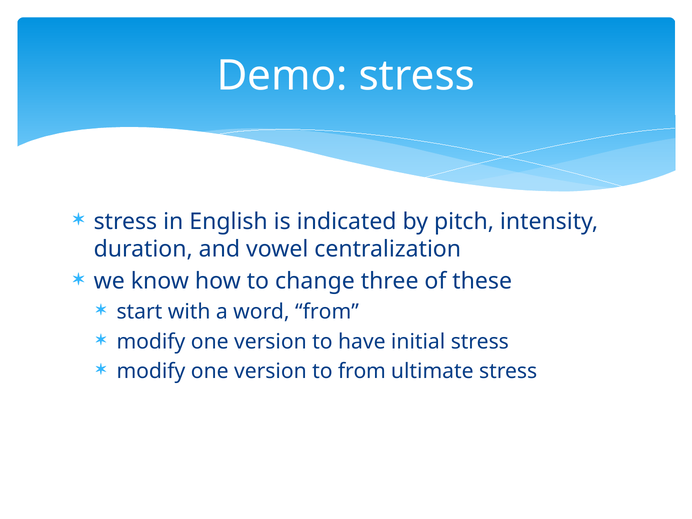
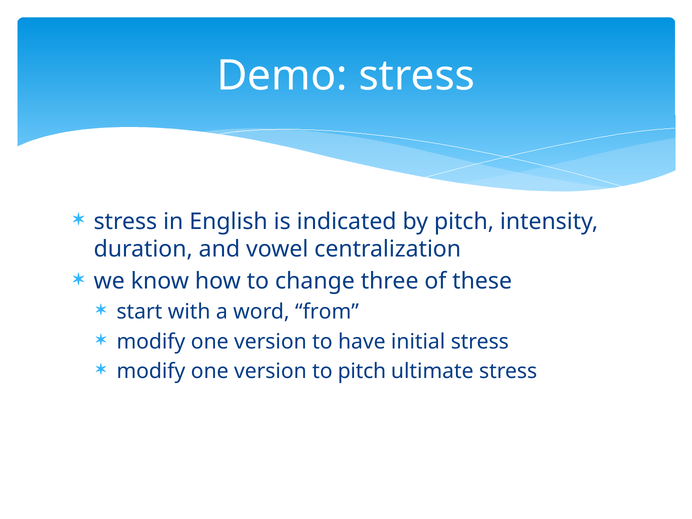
to from: from -> pitch
